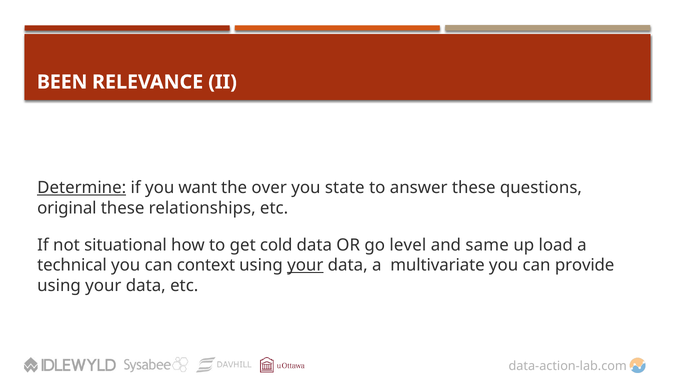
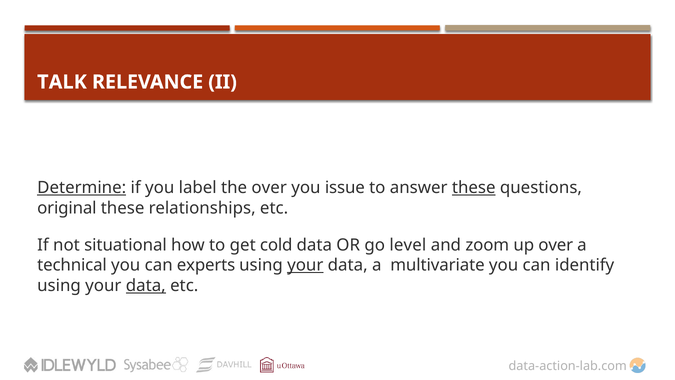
BEEN: BEEN -> TALK
want: want -> label
state: state -> issue
these at (474, 188) underline: none -> present
same: same -> zoom
up load: load -> over
context: context -> experts
provide: provide -> identify
data at (146, 285) underline: none -> present
